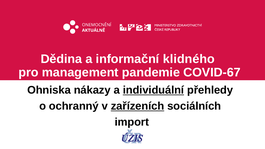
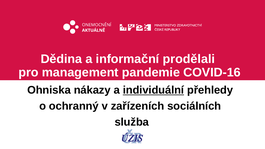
klidného: klidného -> prodělali
COVID-67: COVID-67 -> COVID-16
zařízeních underline: present -> none
import: import -> služba
